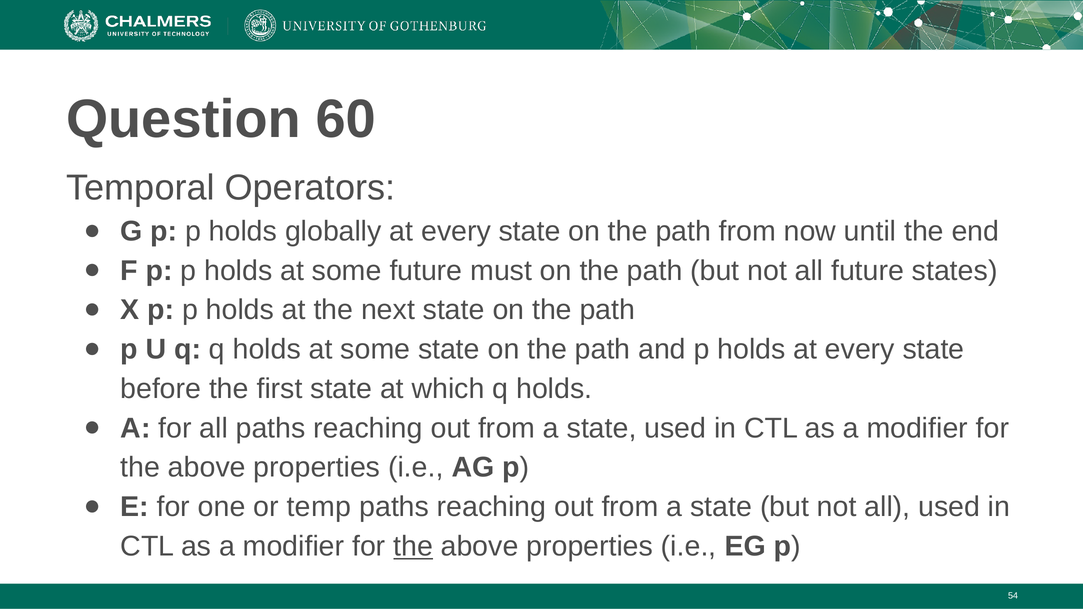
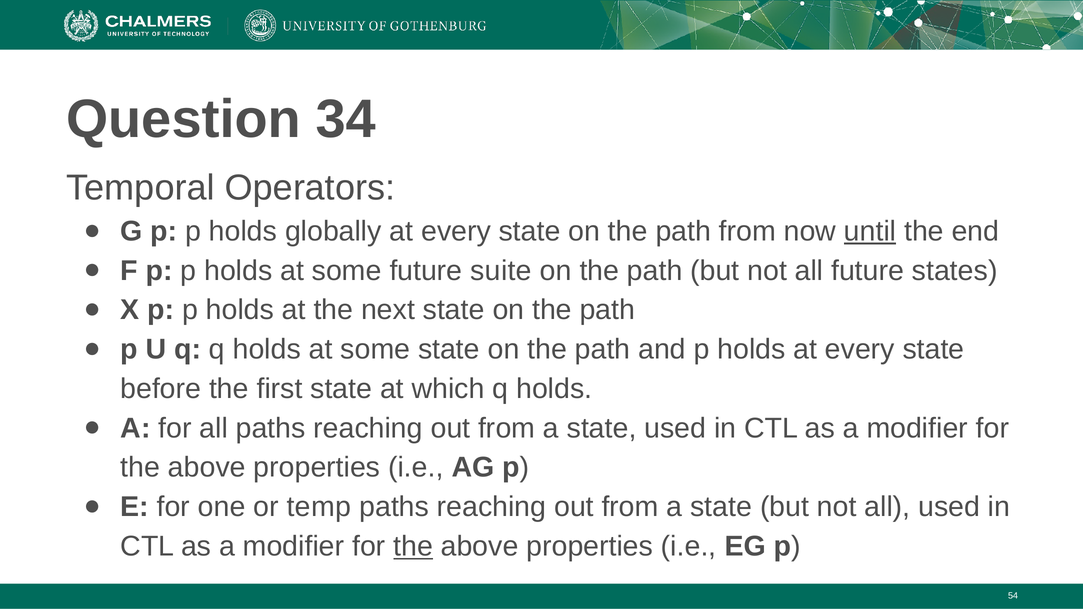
60: 60 -> 34
until underline: none -> present
must: must -> suite
